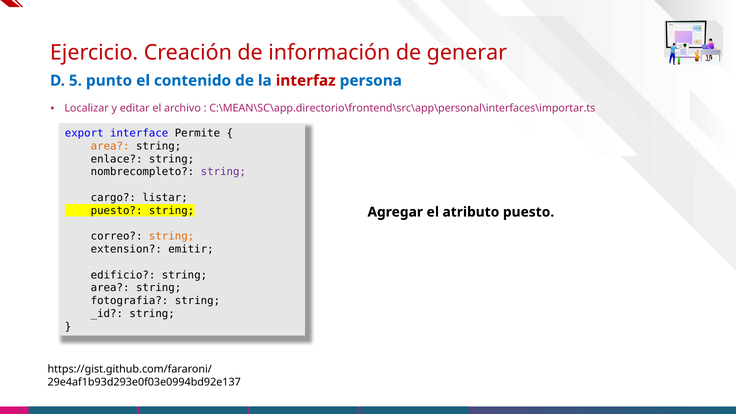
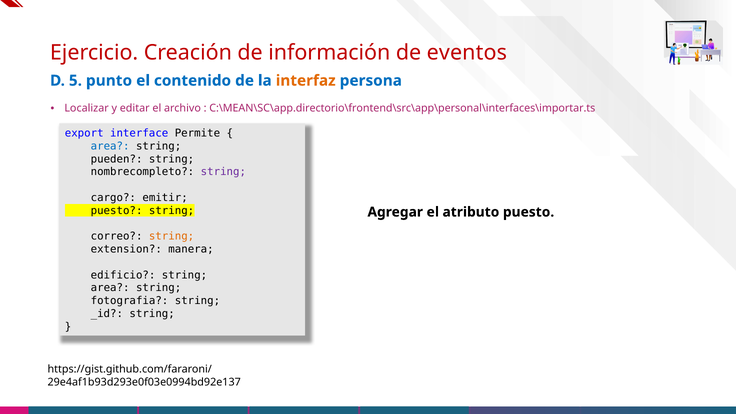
generar: generar -> eventos
interfaz colour: red -> orange
area at (110, 146) colour: orange -> blue
enlace: enlace -> pueden
listar: listar -> emitir
emitir: emitir -> manera
